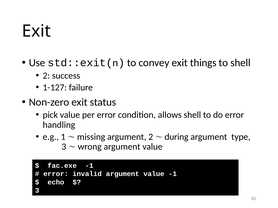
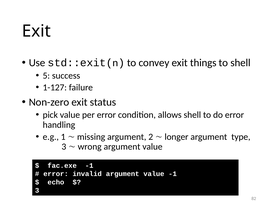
2 at (46, 76): 2 -> 5
during: during -> longer
